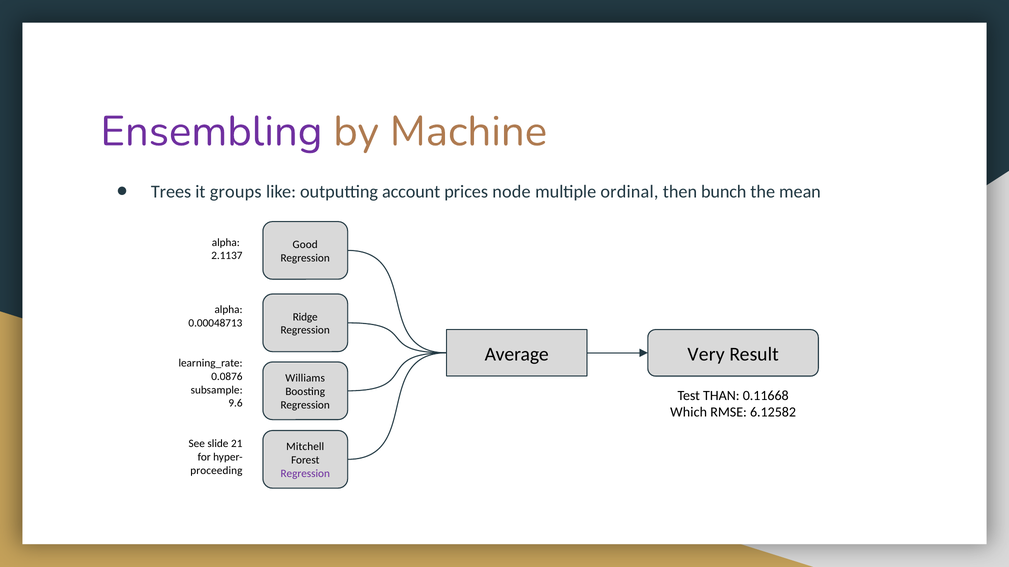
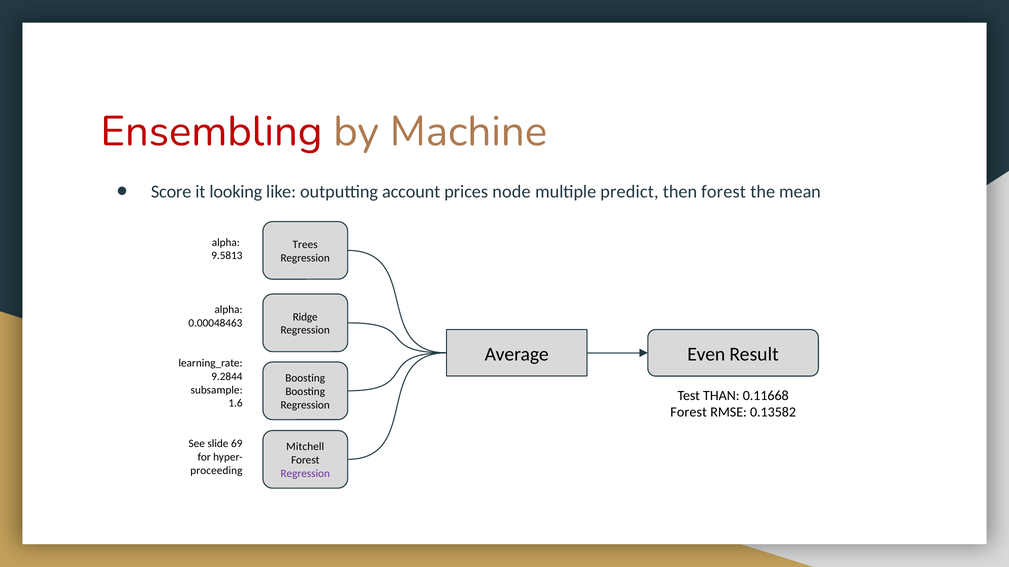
Ensembling colour: purple -> red
Trees: Trees -> Score
groups: groups -> looking
ordinal: ordinal -> predict
then bunch: bunch -> forest
Good: Good -> Trees
2.1137: 2.1137 -> 9.5813
0.00048713: 0.00048713 -> 0.00048463
Very: Very -> Even
0.0876: 0.0876 -> 9.2844
Williams at (305, 379): Williams -> Boosting
9.6: 9.6 -> 1.6
Which at (689, 413): Which -> Forest
6.12582: 6.12582 -> 0.13582
21: 21 -> 69
